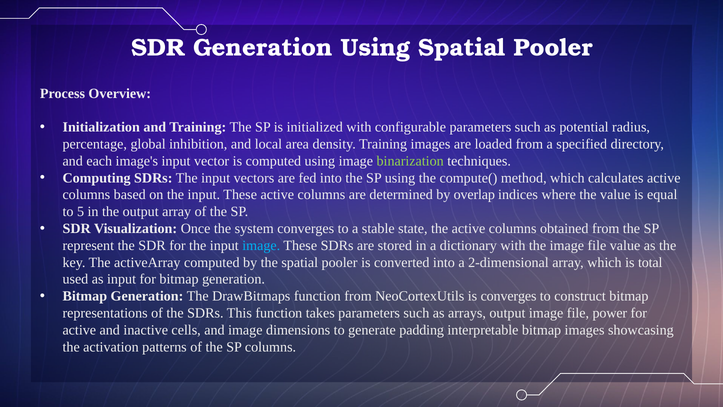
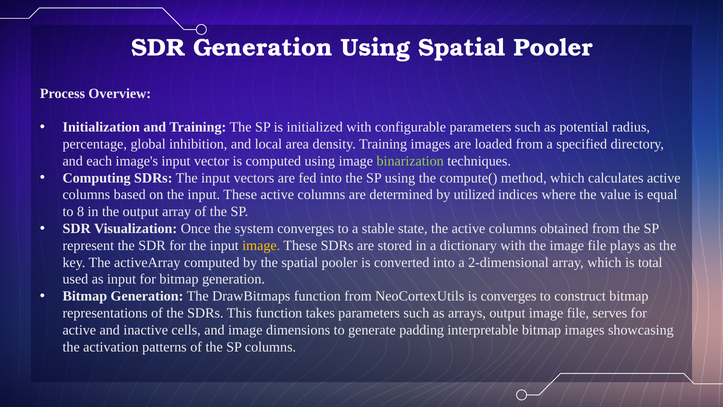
overlap: overlap -> utilized
5: 5 -> 8
image at (261, 245) colour: light blue -> yellow
file value: value -> plays
power: power -> serves
